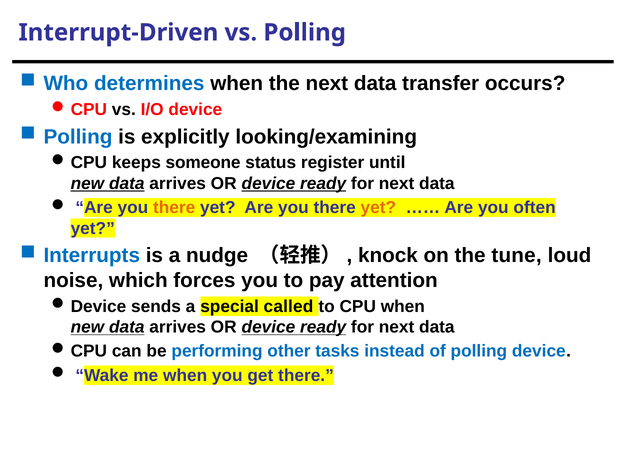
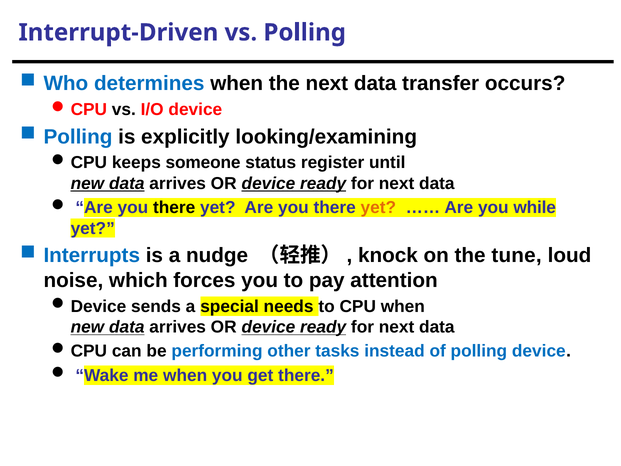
there at (174, 208) colour: orange -> black
often: often -> while
called: called -> needs
